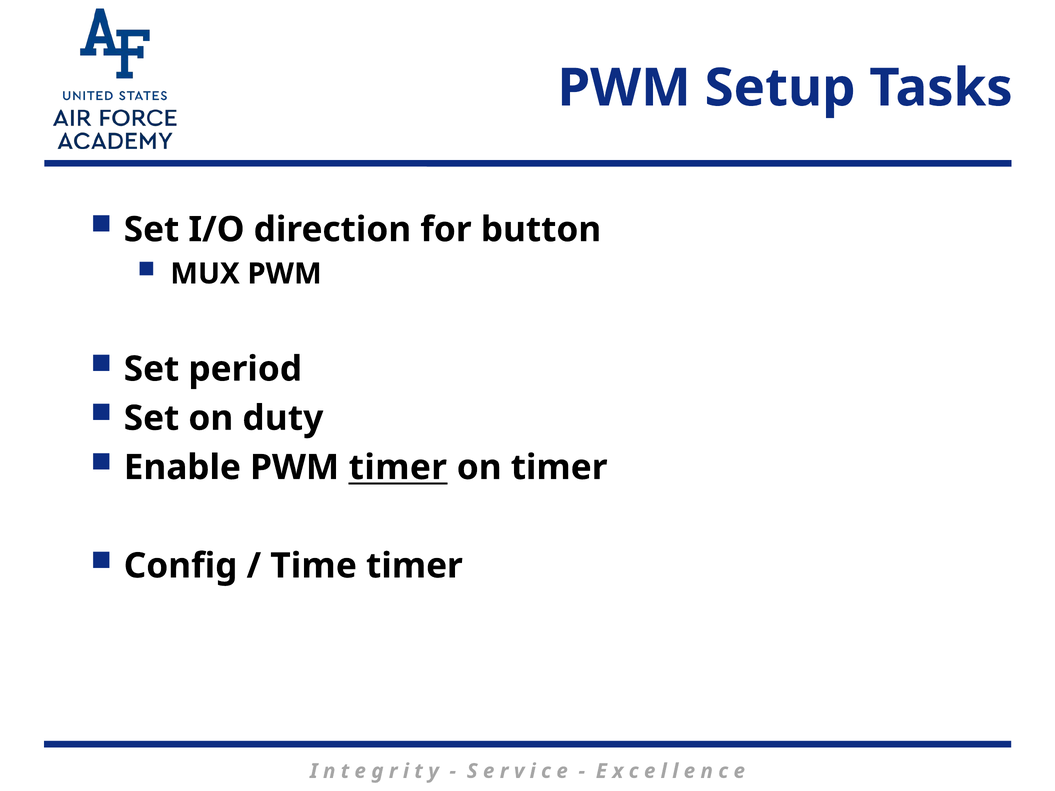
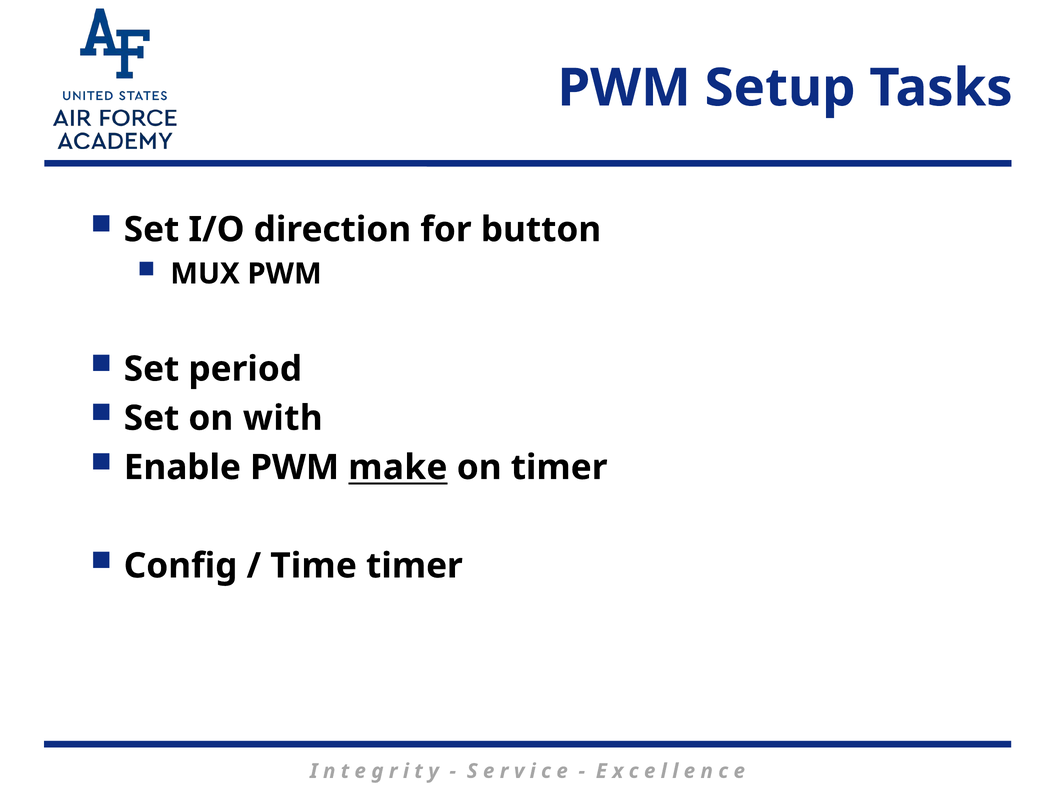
duty: duty -> with
PWM timer: timer -> make
